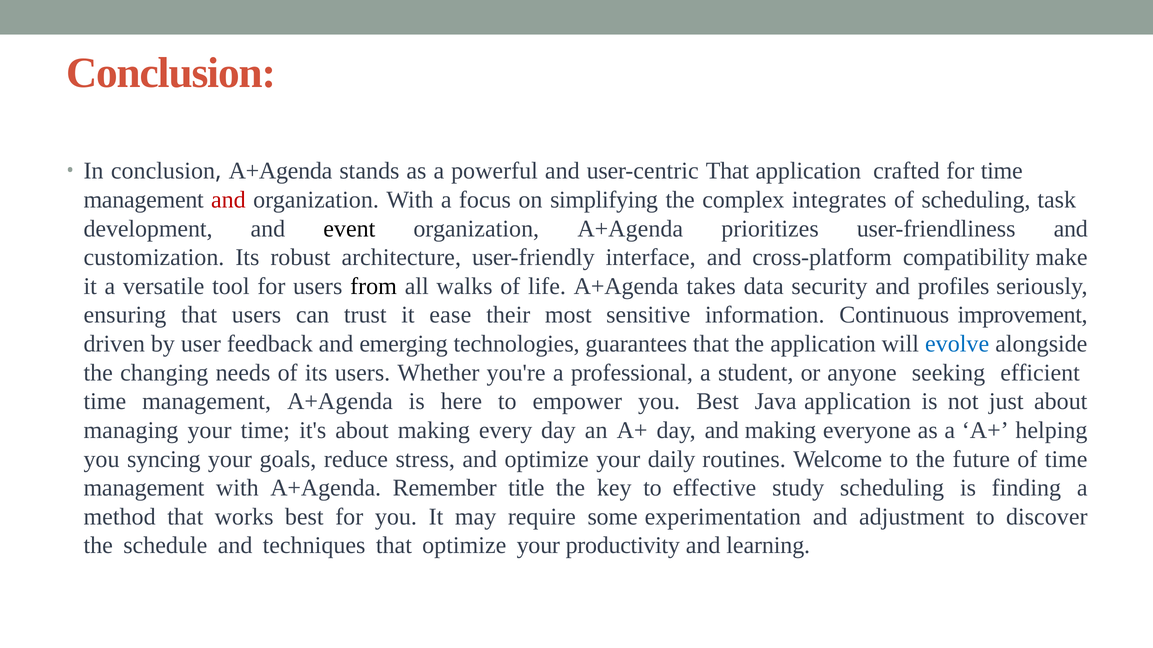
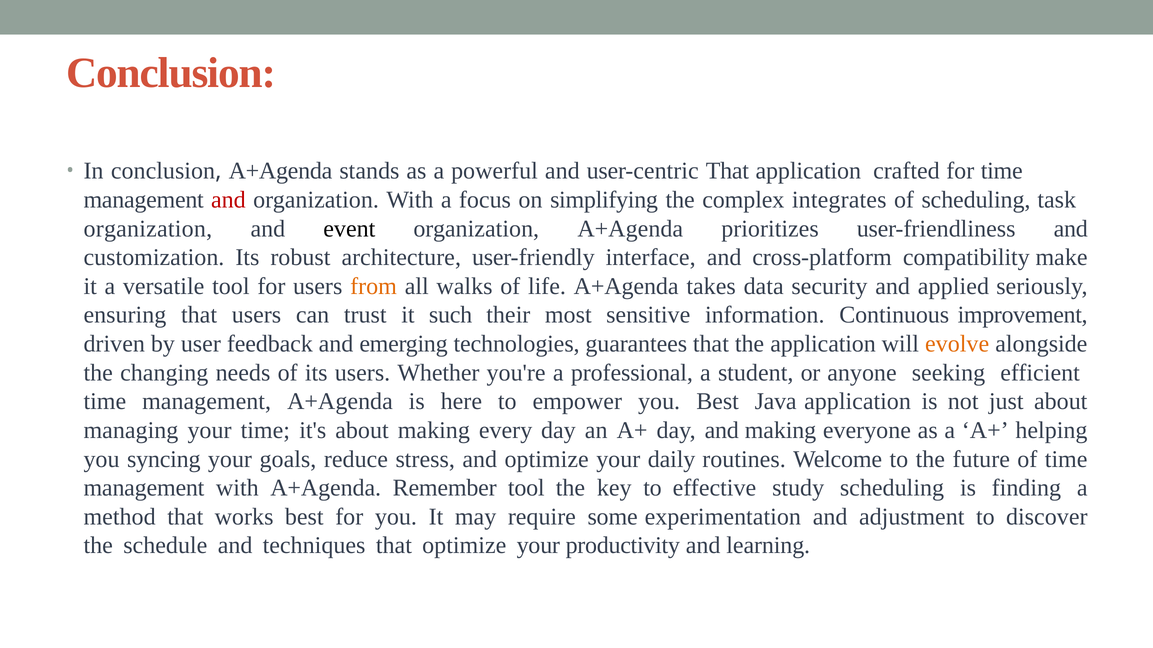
development at (148, 229): development -> organization
from colour: black -> orange
profiles: profiles -> applied
ease: ease -> such
evolve colour: blue -> orange
Remember title: title -> tool
